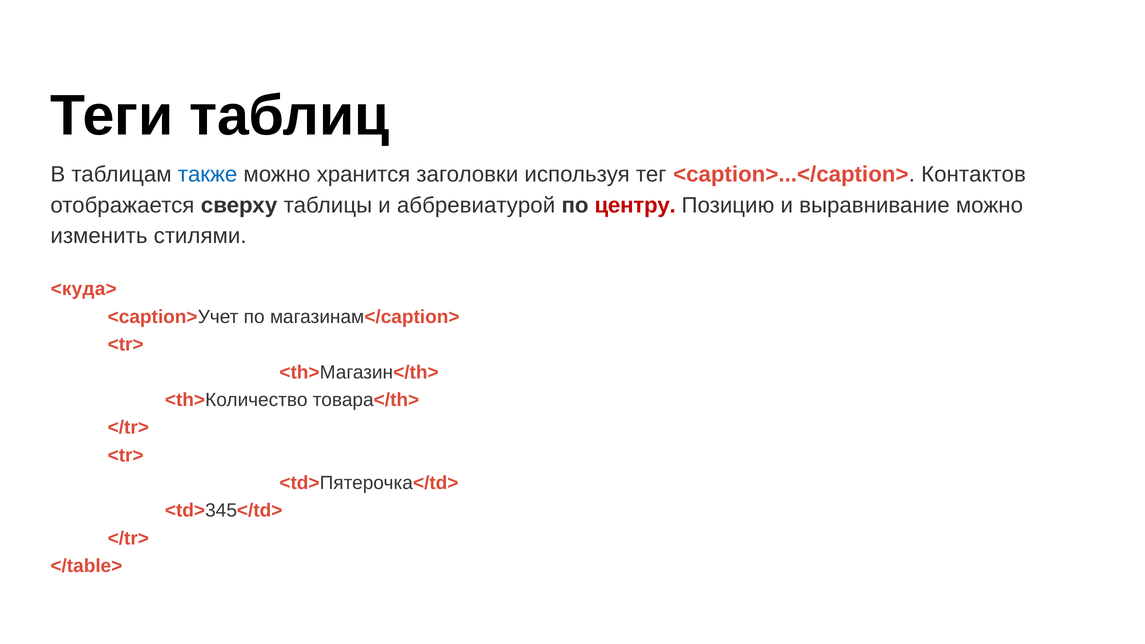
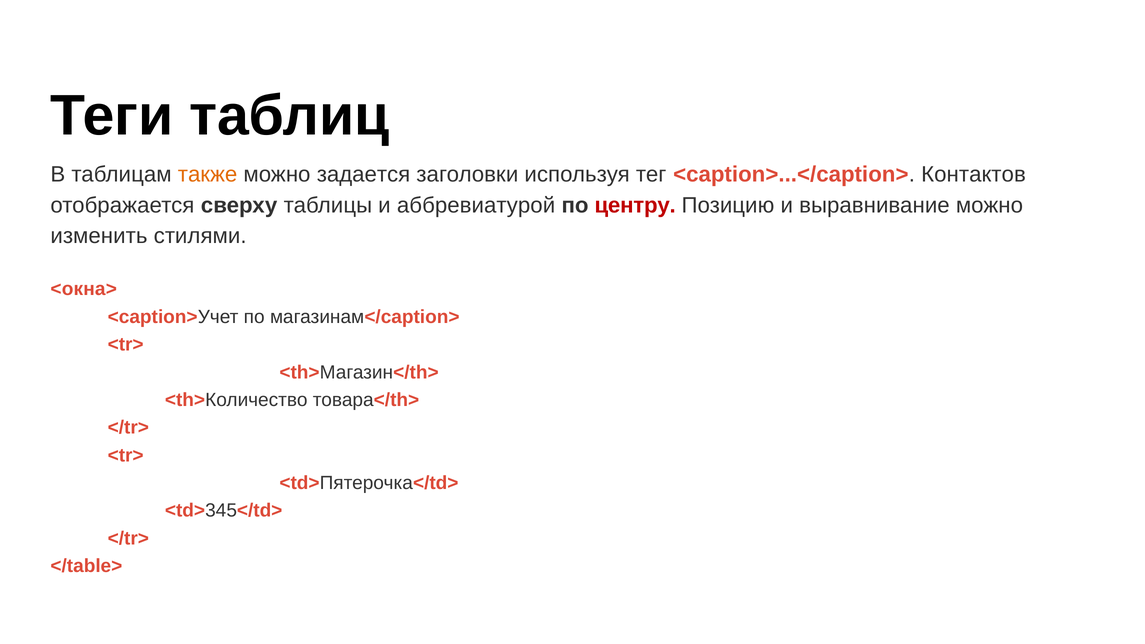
также colour: blue -> orange
хранится: хранится -> задается
<куда>: <куда> -> <окна>
